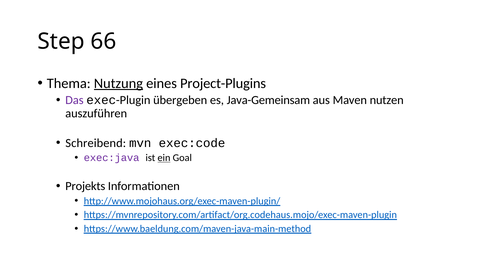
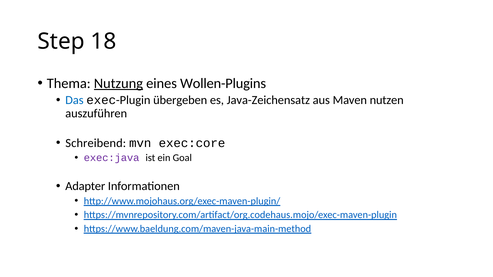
66: 66 -> 18
Project-Plugins: Project-Plugins -> Wollen-Plugins
Das colour: purple -> blue
Java-Gemeinsam: Java-Gemeinsam -> Java-Zeichensatz
exec:code: exec:code -> exec:core
ein underline: present -> none
Projekts: Projekts -> Adapter
